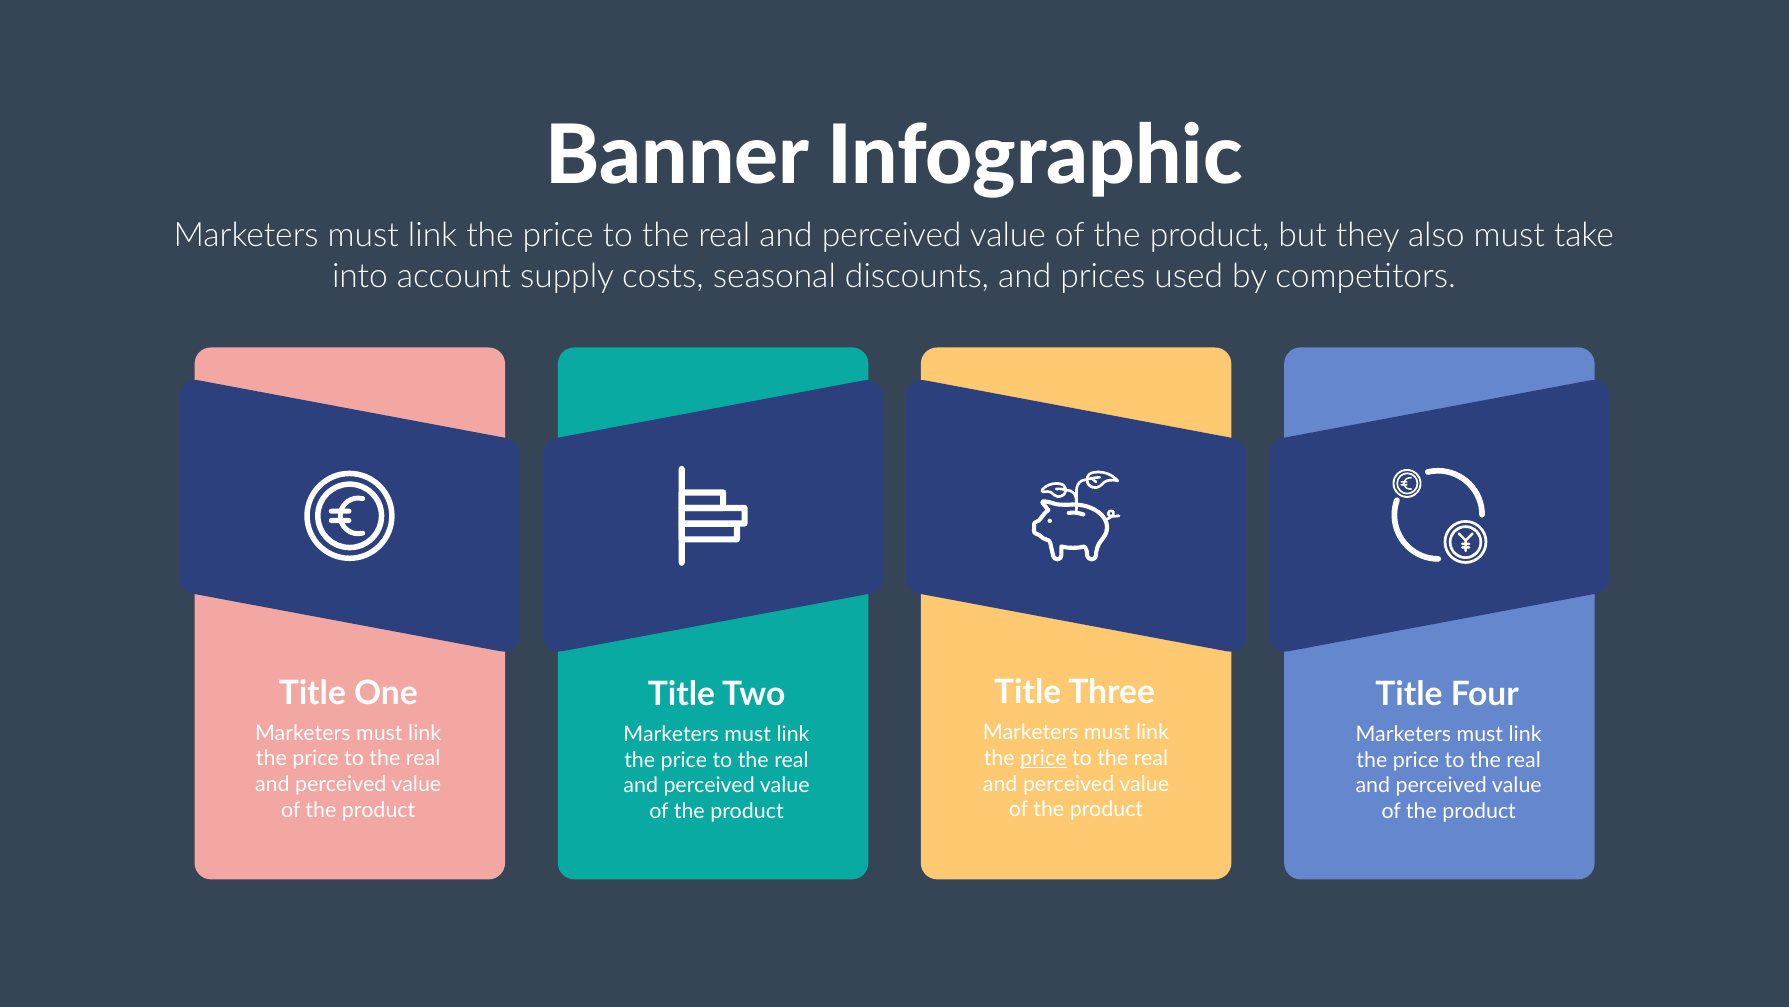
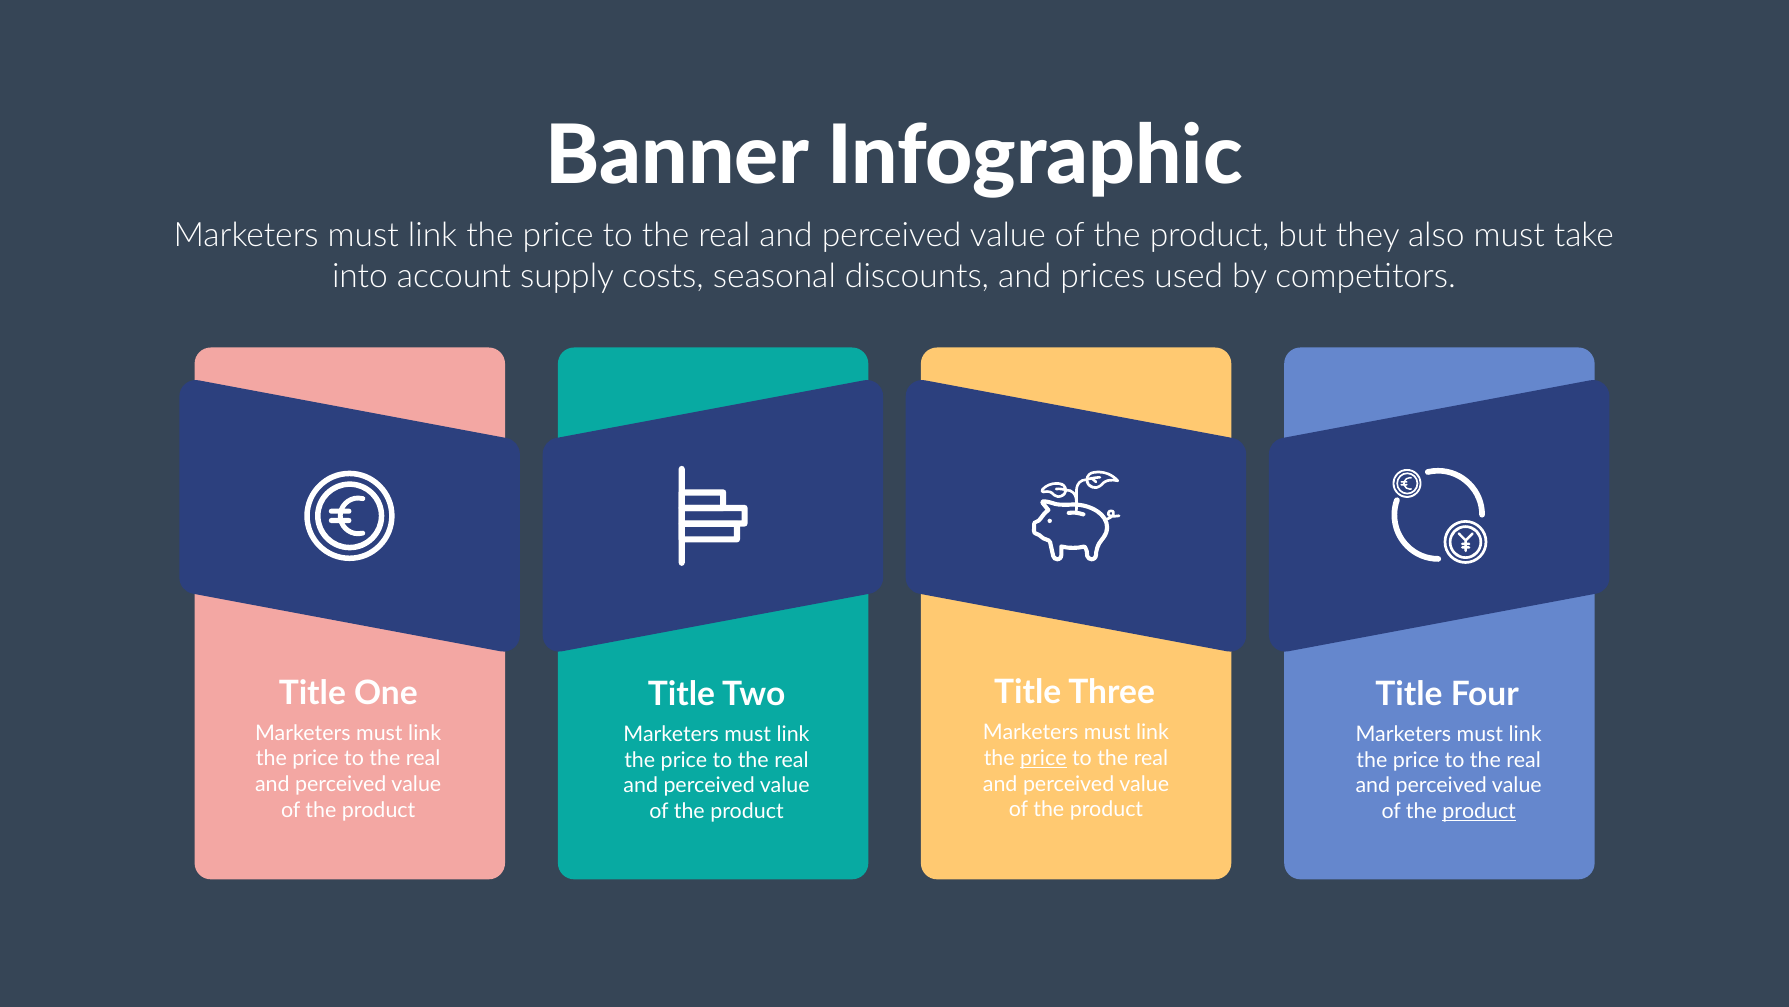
product at (1479, 811) underline: none -> present
